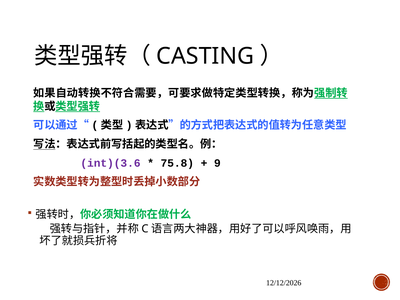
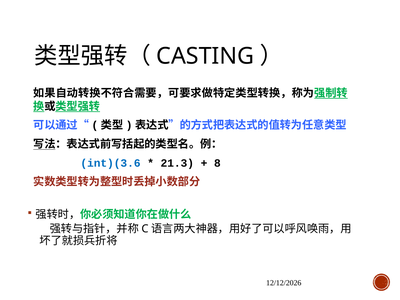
int)(3.6 colour: purple -> blue
75.8: 75.8 -> 21.3
9: 9 -> 8
